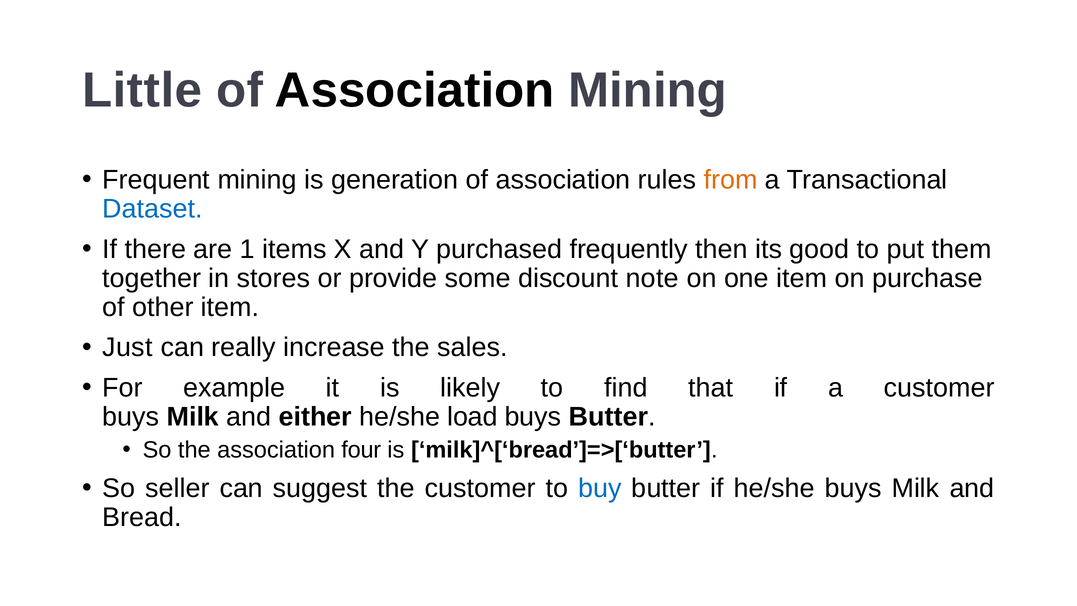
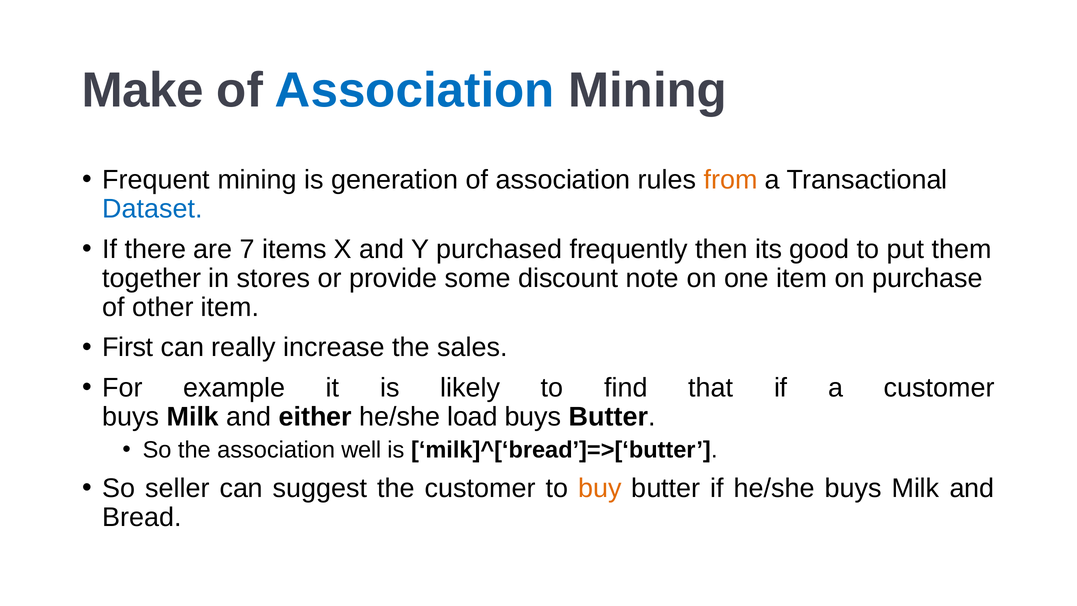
Little: Little -> Make
Association at (415, 90) colour: black -> blue
1: 1 -> 7
Just: Just -> First
four: four -> well
buy colour: blue -> orange
